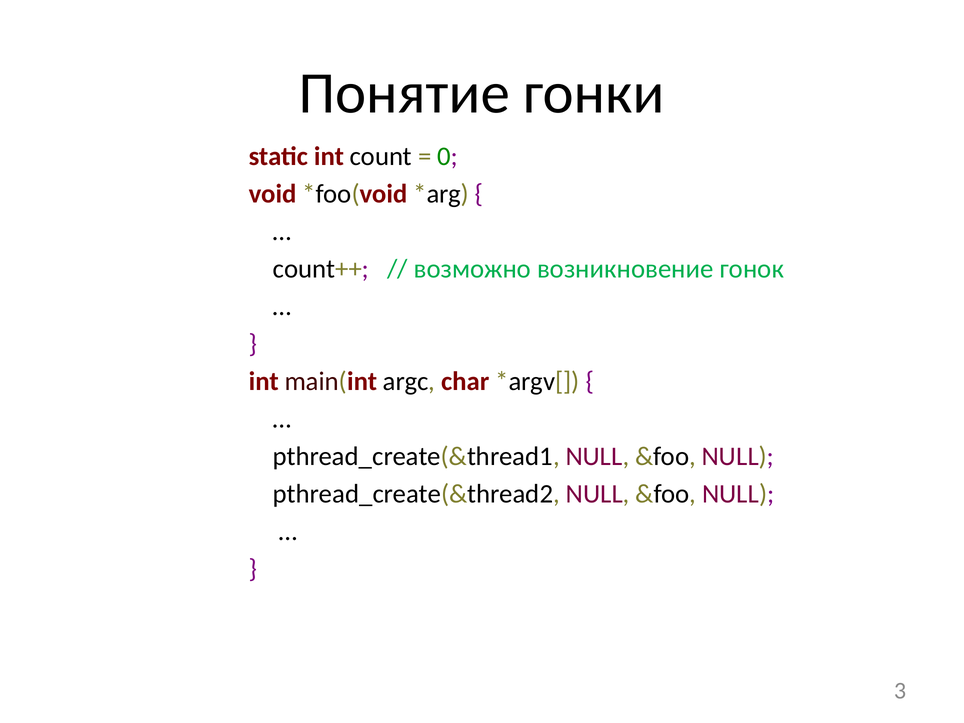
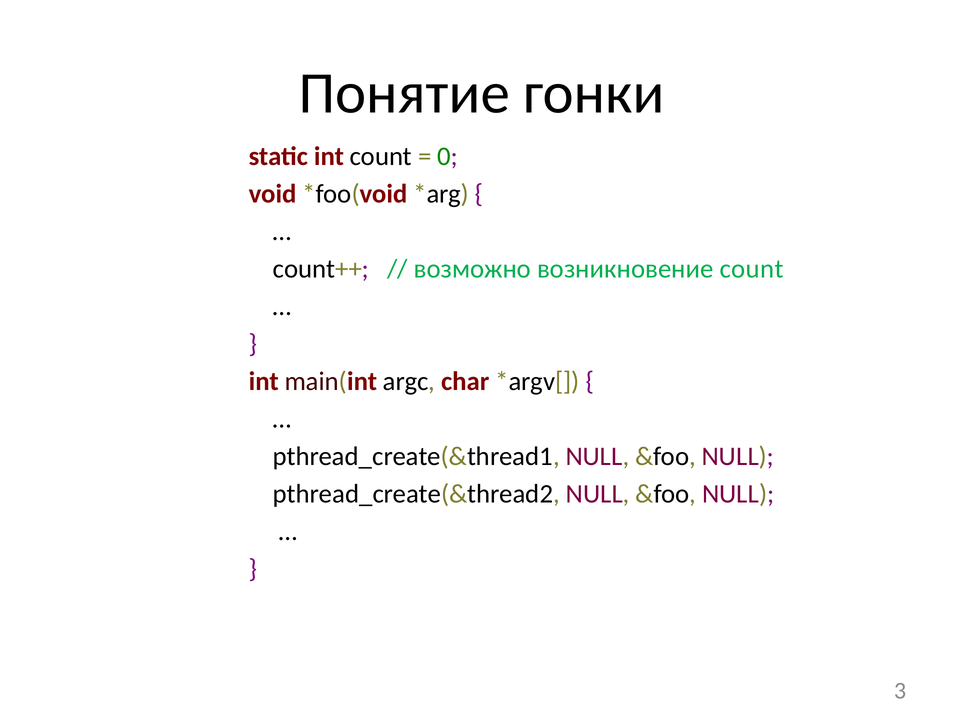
возникновение гонок: гонок -> count
